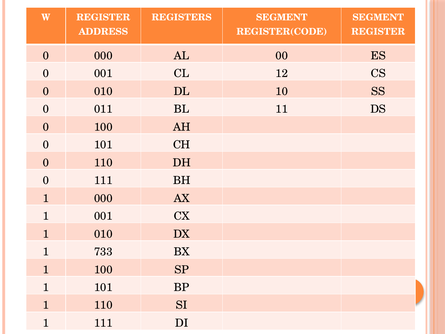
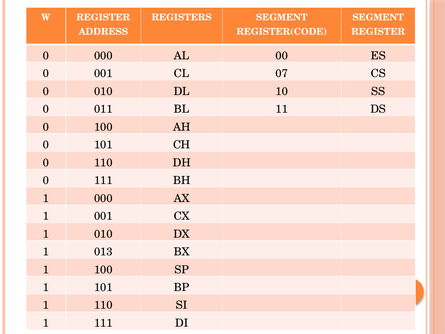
12: 12 -> 07
733: 733 -> 013
